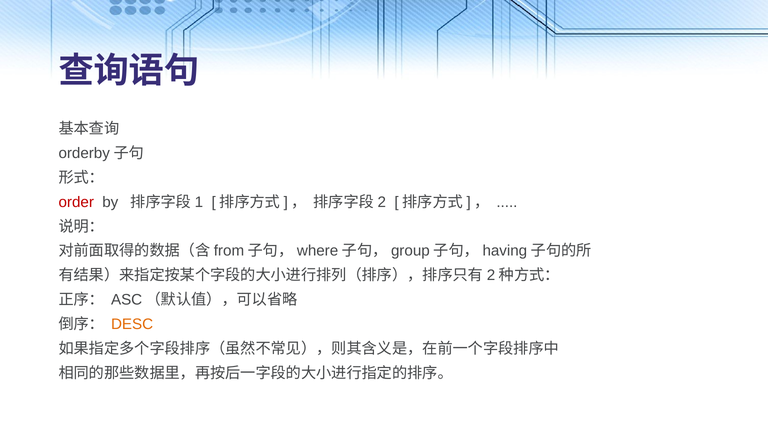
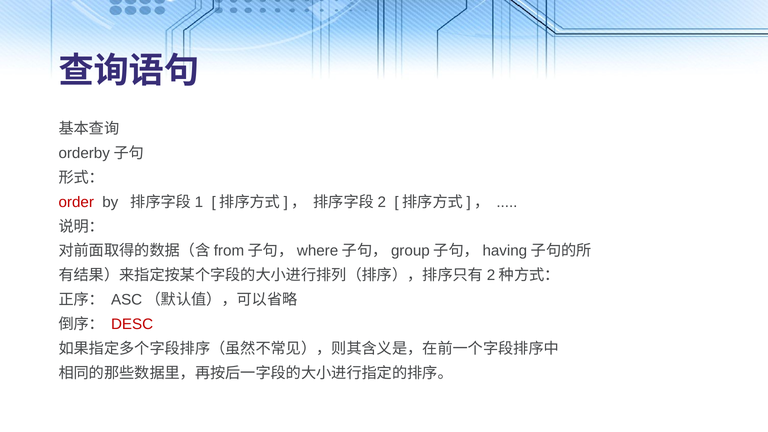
DESC colour: orange -> red
